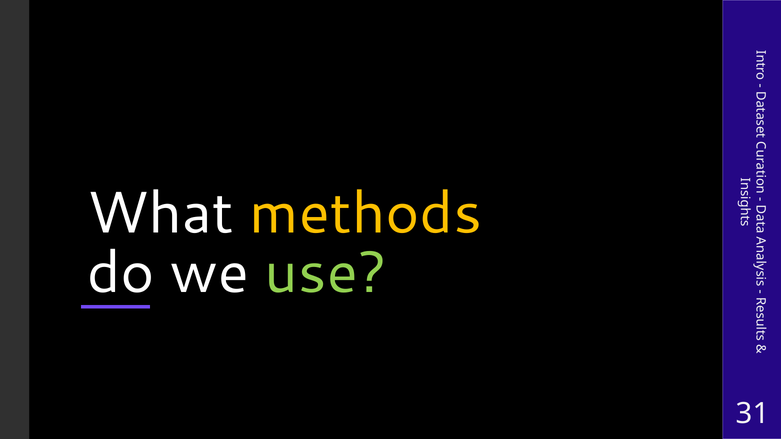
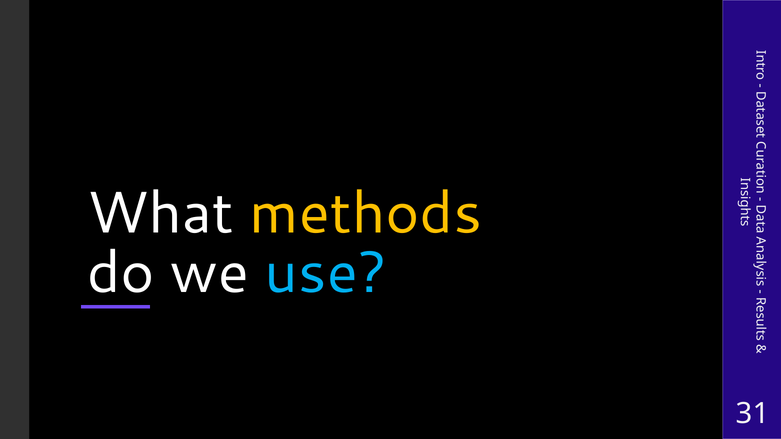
use colour: light green -> light blue
